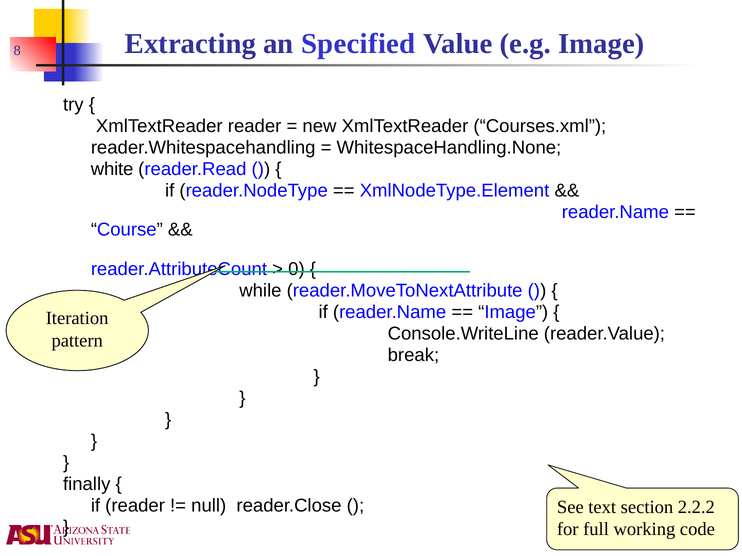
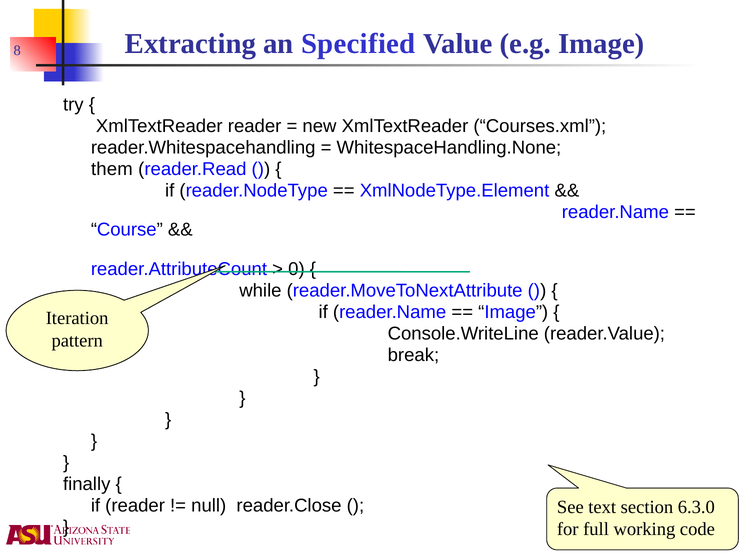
white: white -> them
2.2.2: 2.2.2 -> 6.3.0
